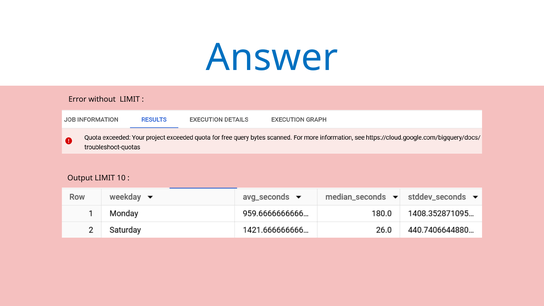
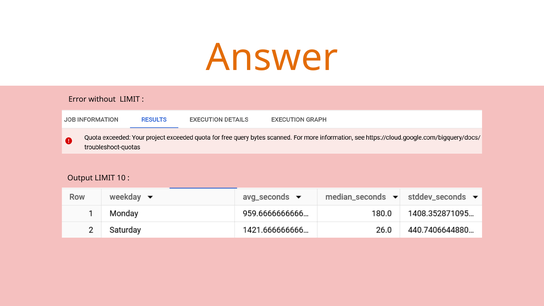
Answer colour: blue -> orange
